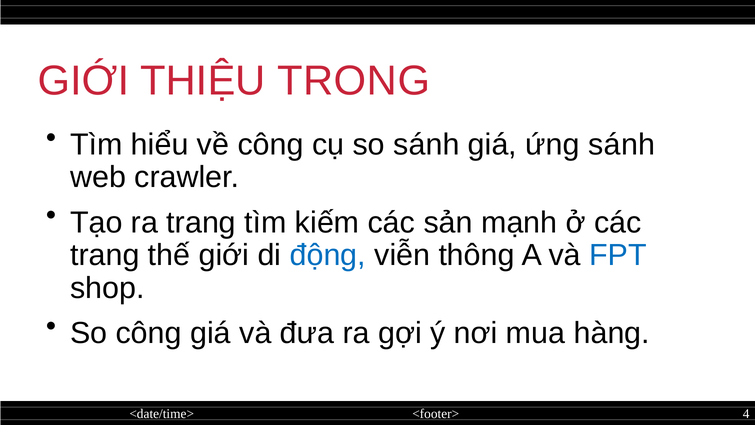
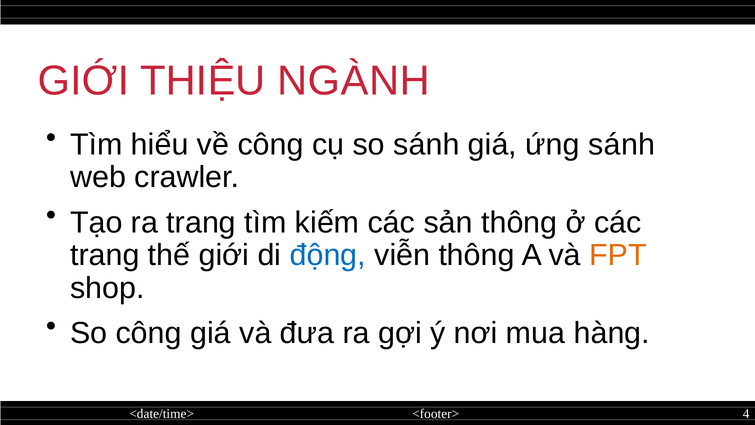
TRONG: TRONG -> NGÀNH
sản mạnh: mạnh -> thông
FPT colour: blue -> orange
